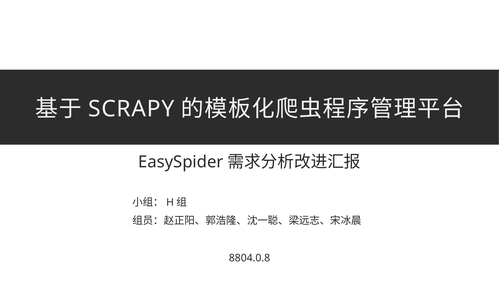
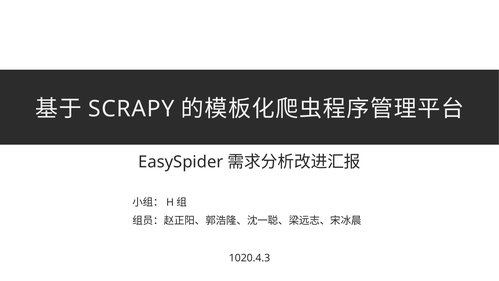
8804.0.8: 8804.0.8 -> 1020.4.3
